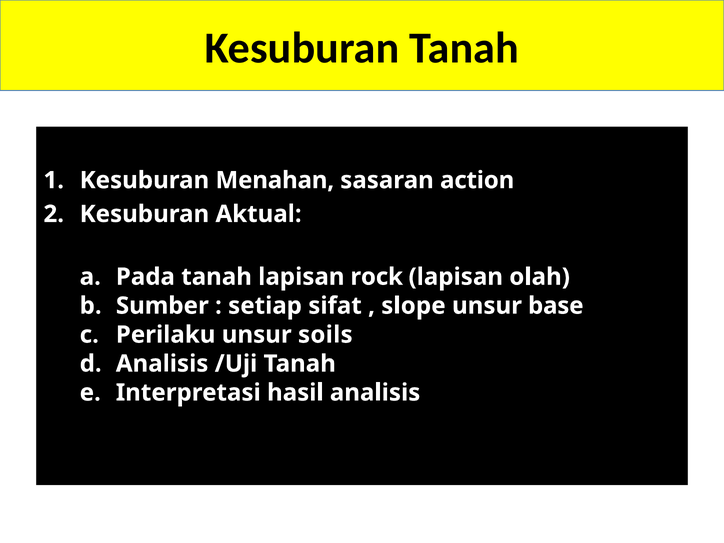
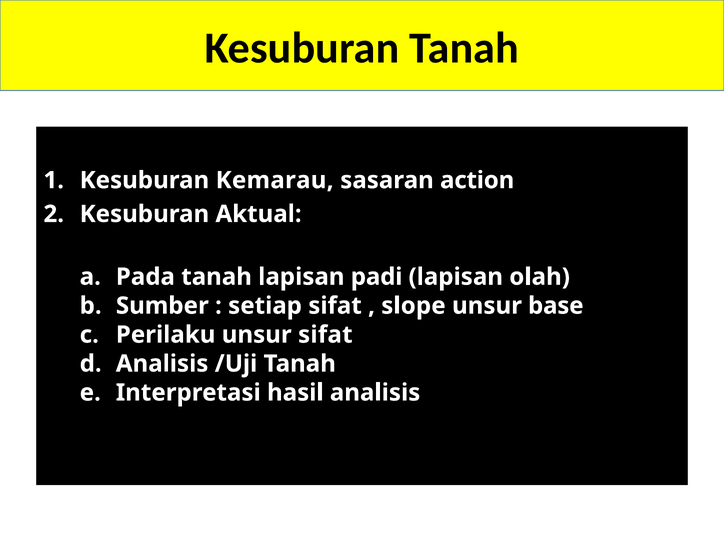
Menahan: Menahan -> Kemarau
rock: rock -> padi
unsur soils: soils -> sifat
